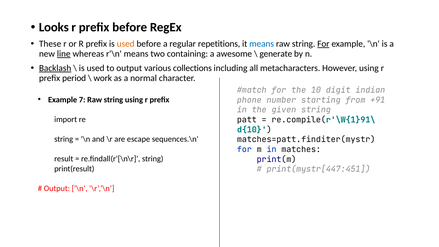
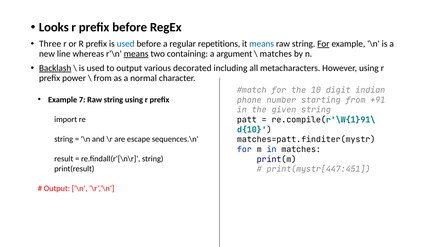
These: These -> Three
used at (126, 44) colour: orange -> blue
line underline: present -> none
means at (136, 54) underline: none -> present
awesome: awesome -> argument
generate at (276, 54): generate -> matches
collections: collections -> decorated
period: period -> power
work at (103, 78): work -> from
